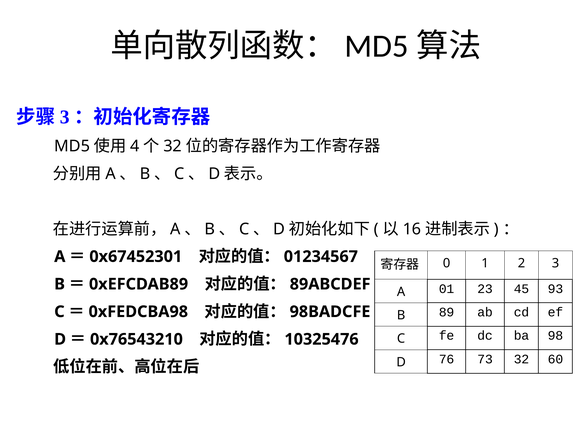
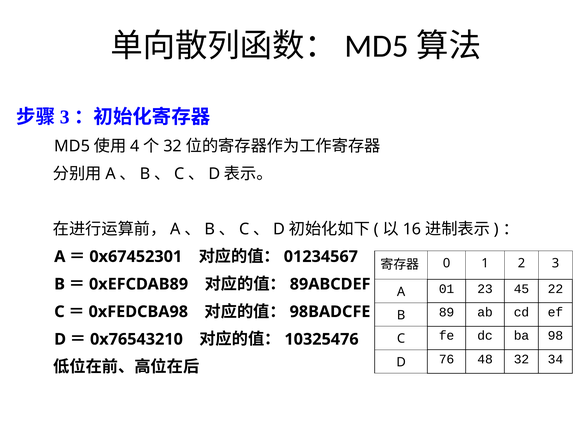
93: 93 -> 22
73: 73 -> 48
60: 60 -> 34
